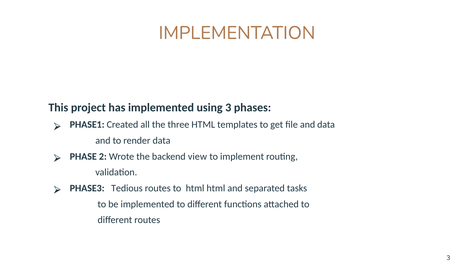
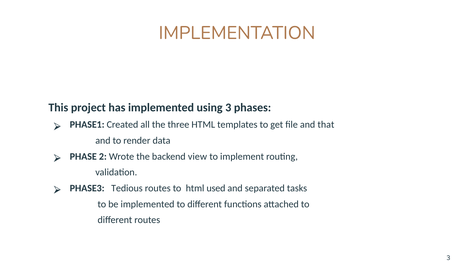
and data: data -> that
html html: html -> used
